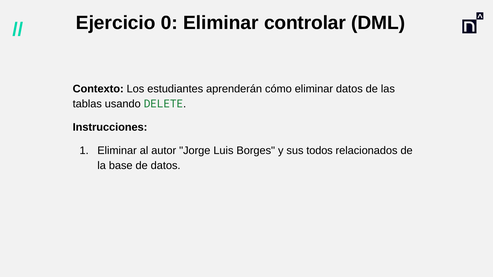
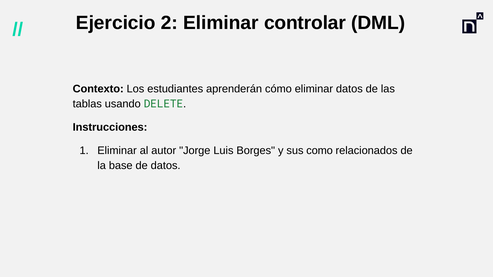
0: 0 -> 2
todos: todos -> como
